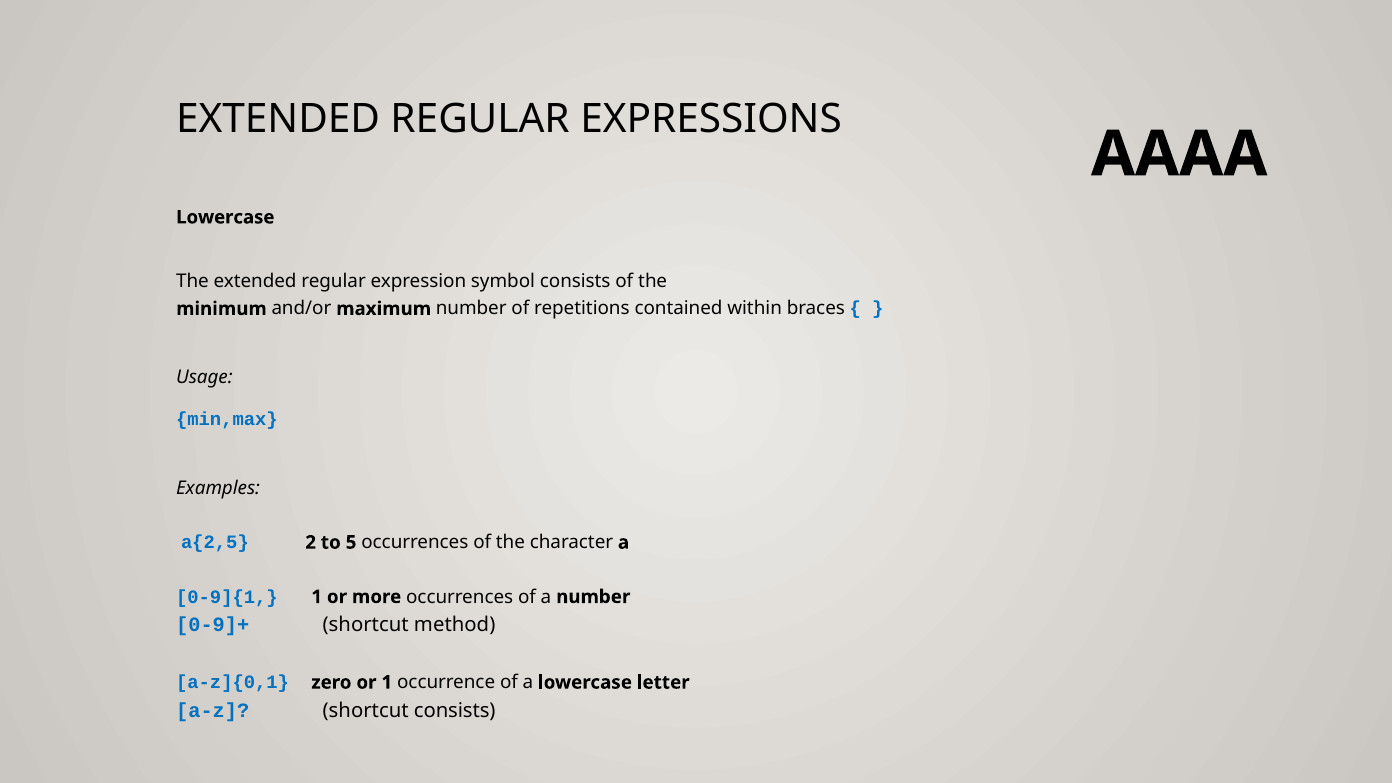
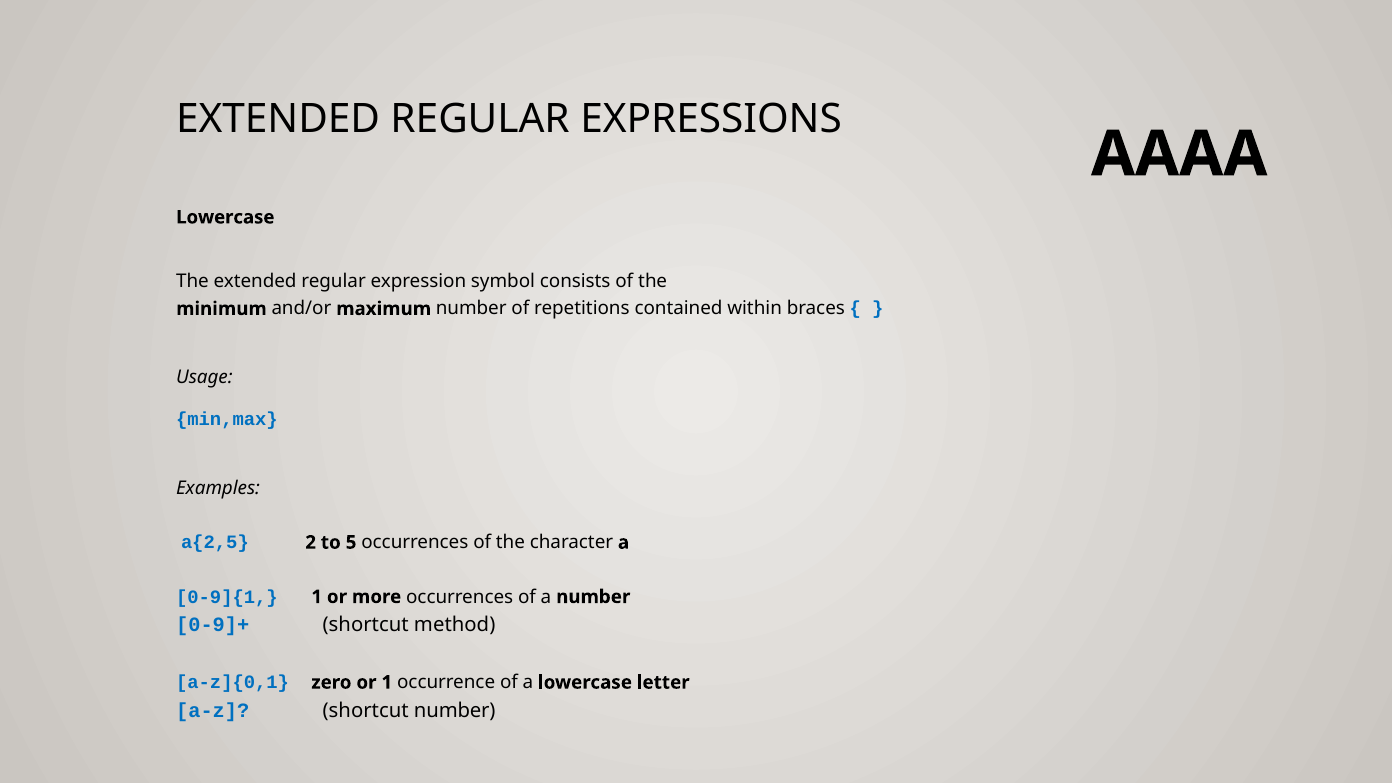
shortcut consists: consists -> number
